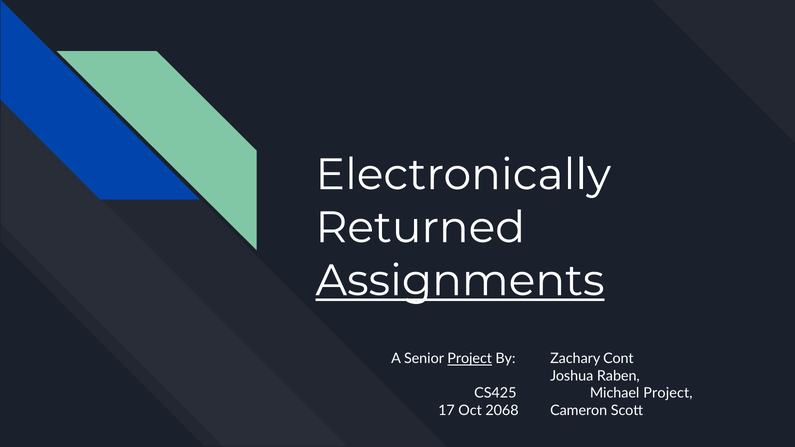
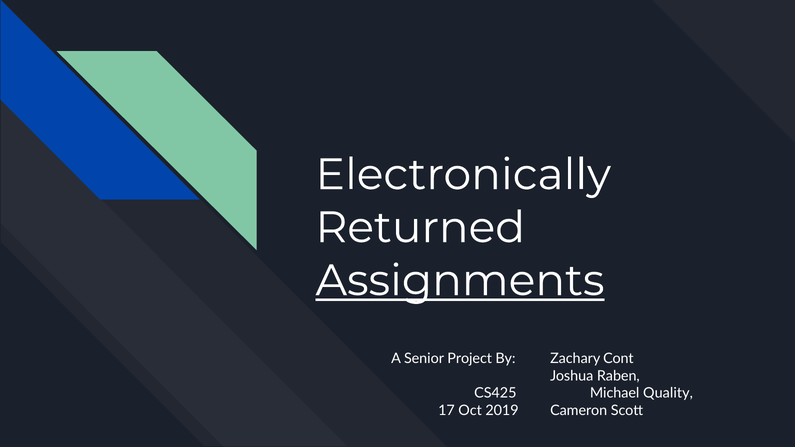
Project at (470, 359) underline: present -> none
Michael Project: Project -> Quality
2068: 2068 -> 2019
